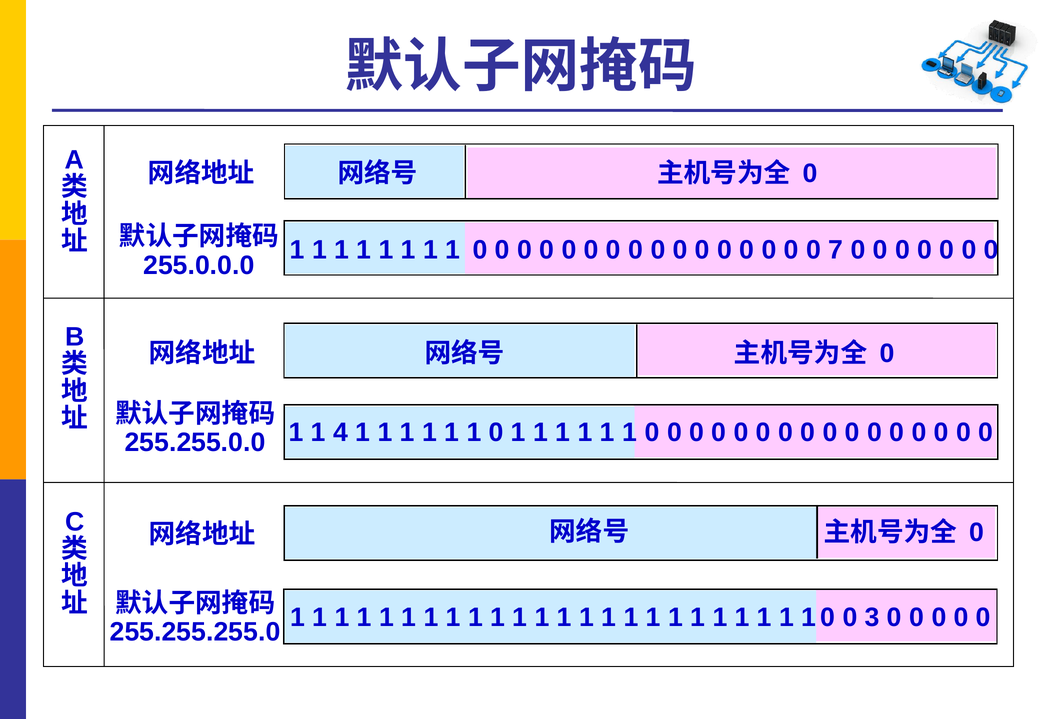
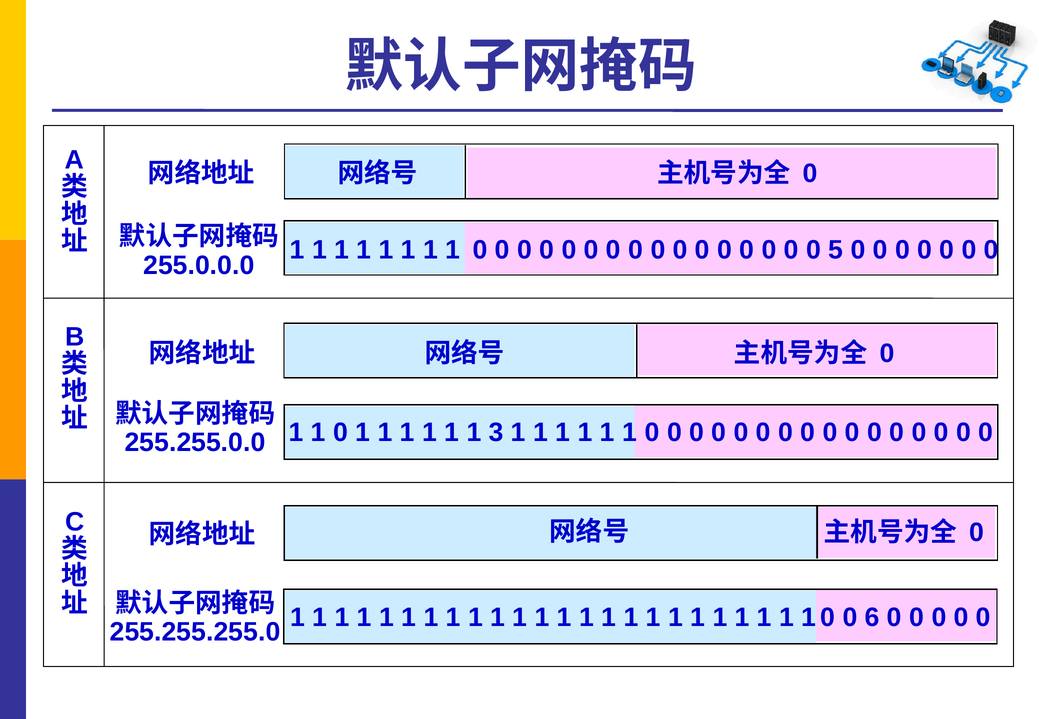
7: 7 -> 5
4 at (341, 433): 4 -> 0
0 at (496, 433): 0 -> 3
3: 3 -> 6
